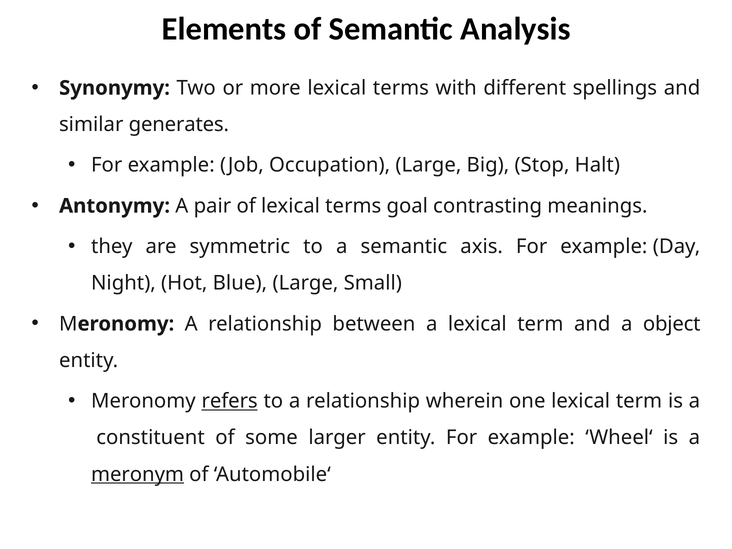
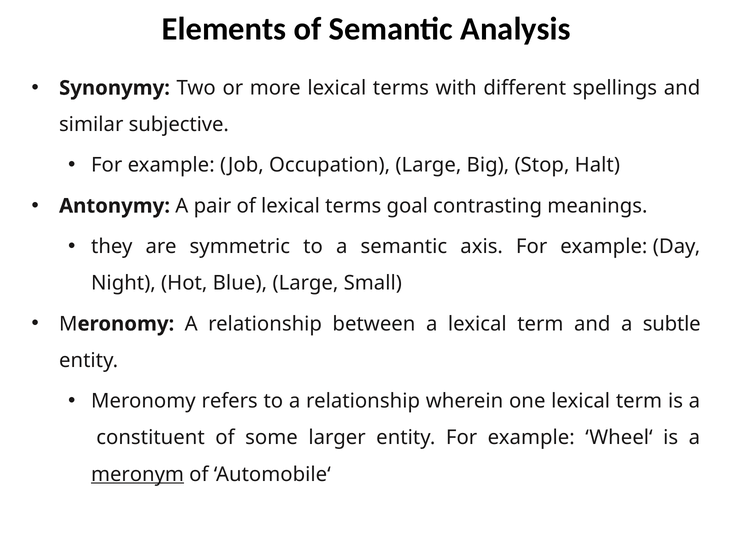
generates: generates -> subjective
object: object -> subtle
refers underline: present -> none
